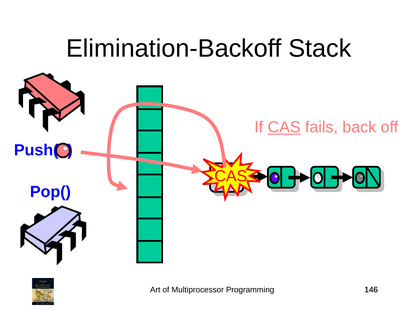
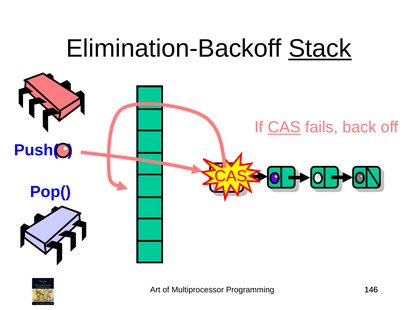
Stack underline: none -> present
